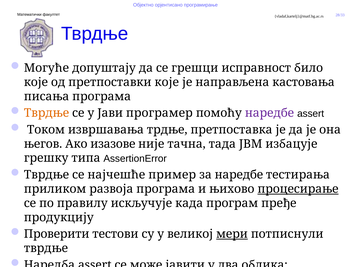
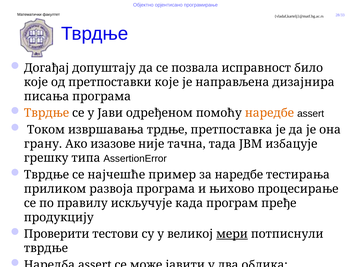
Могуће: Могуће -> Догађај
грешци: грешци -> позвала
кастовања: кастовања -> дизајнира
програмер: програмер -> одређеном
наредбе at (269, 113) colour: purple -> orange
његов: његов -> грану
процесирање underline: present -> none
